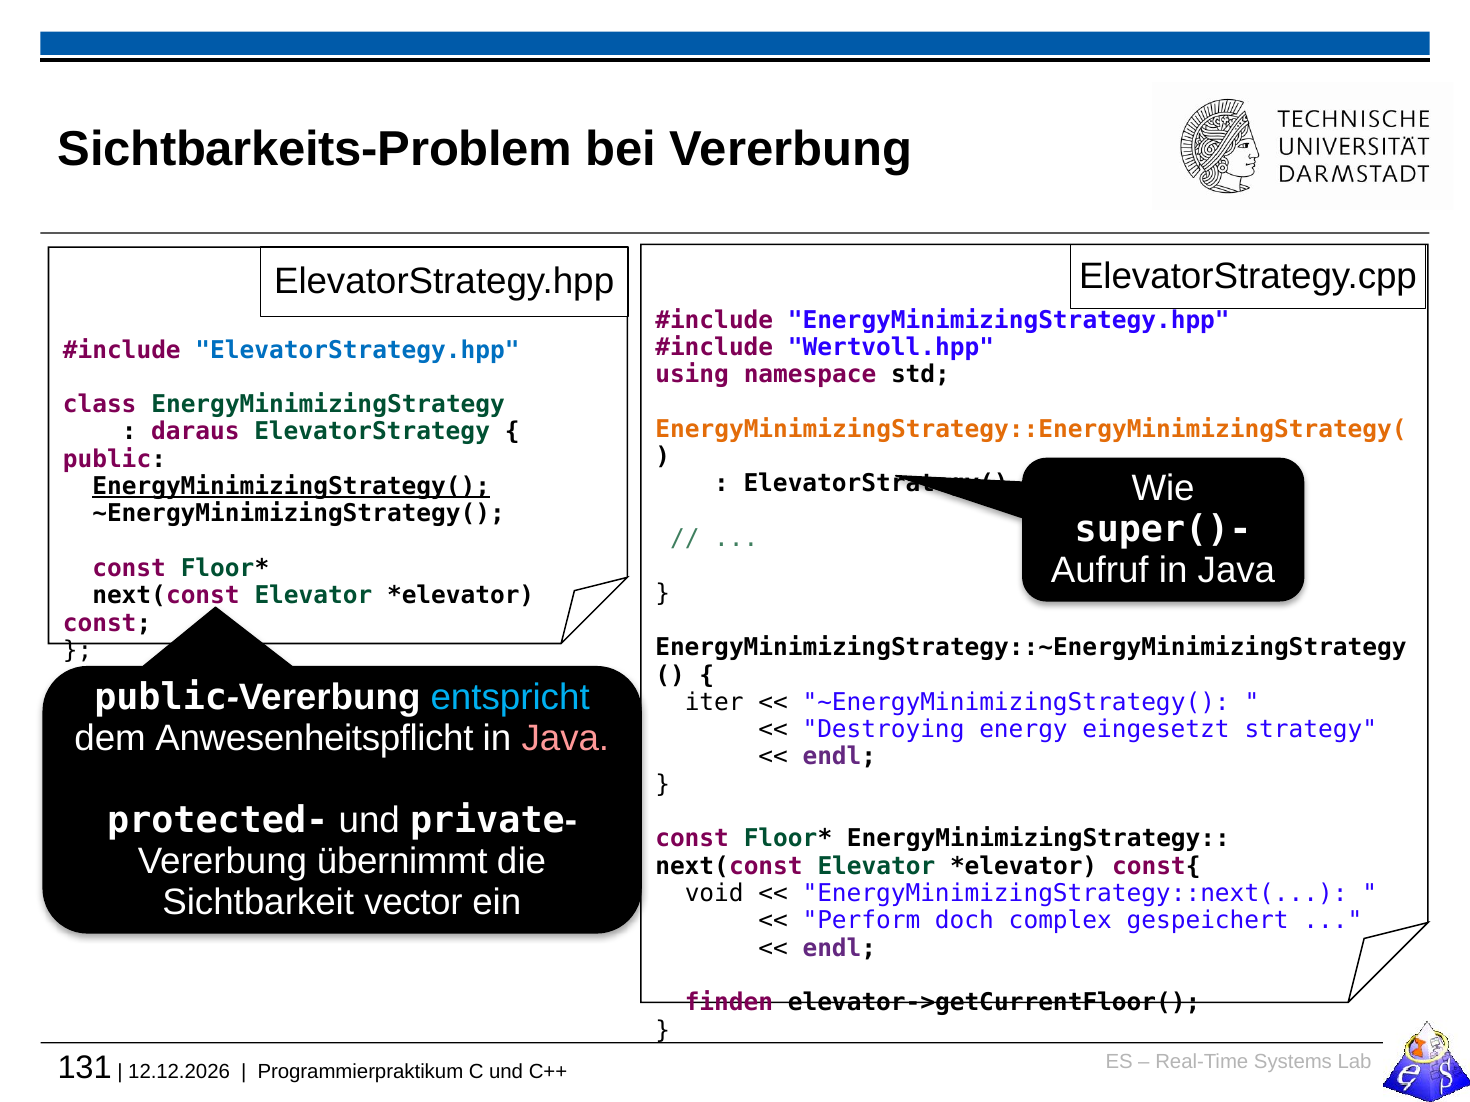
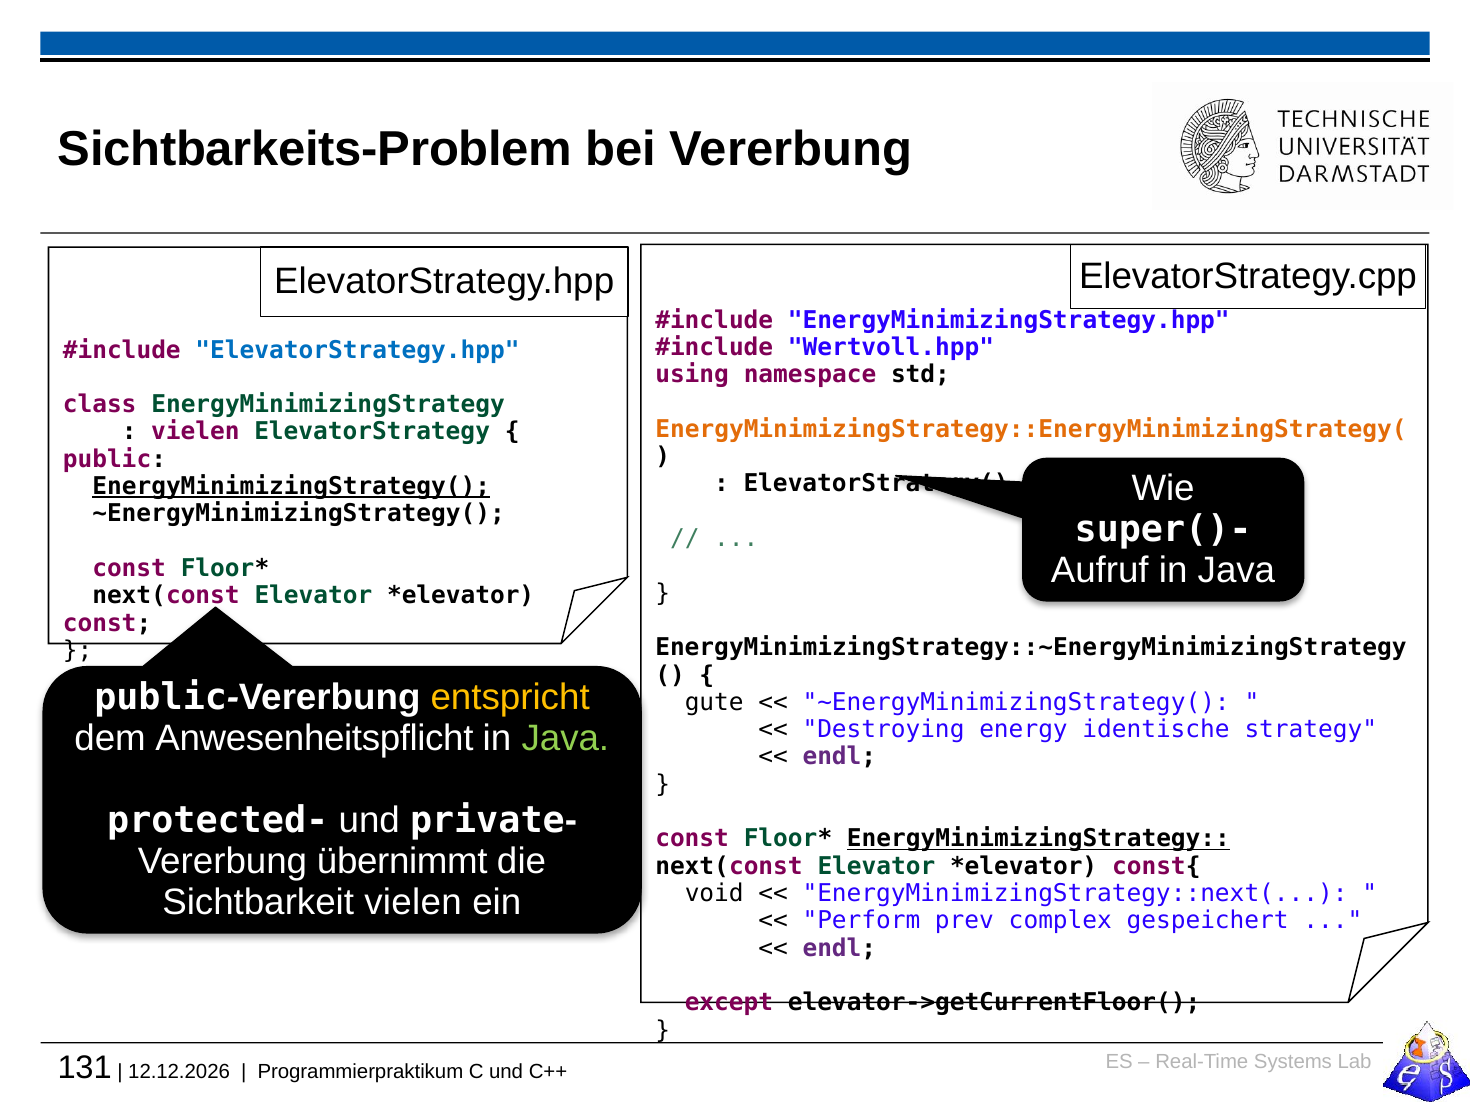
daraus at (195, 432): daraus -> vielen
entspricht colour: light blue -> yellow
iter: iter -> gute
eingesetzt: eingesetzt -> identische
Java at (565, 739) colour: pink -> light green
EnergyMinimizingStrategy at (1038, 839) underline: none -> present
Sichtbarkeit vector: vector -> vielen
doch: doch -> prev
finden: finden -> except
